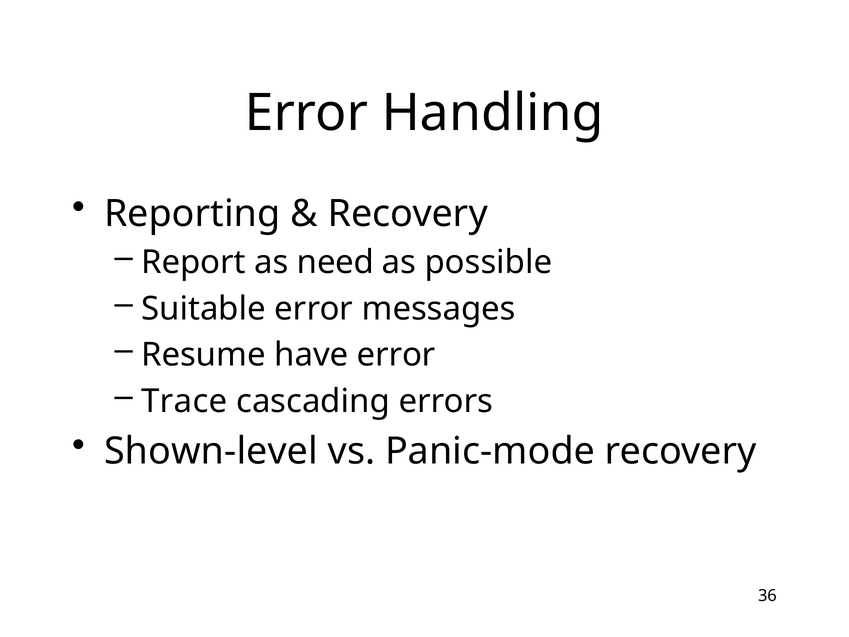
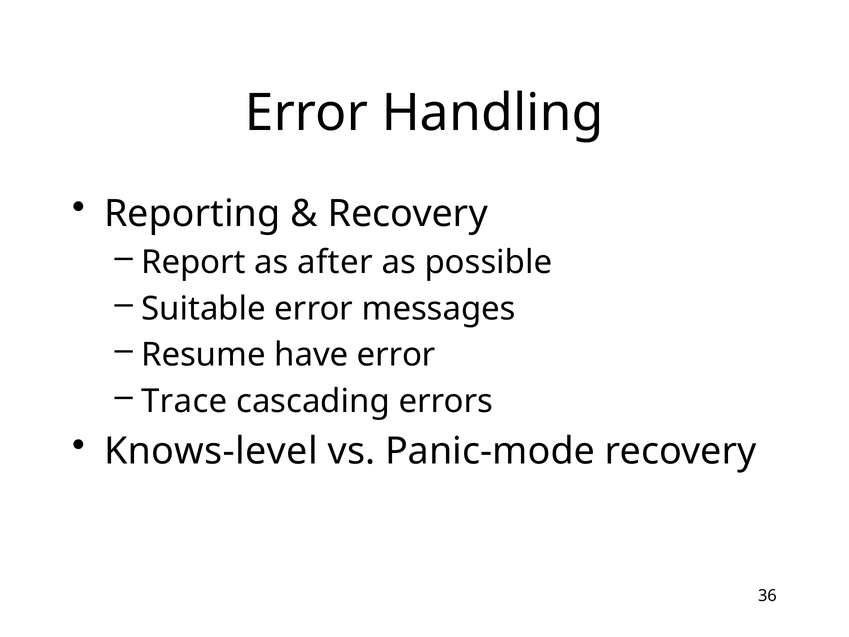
need: need -> after
Shown-level: Shown-level -> Knows-level
